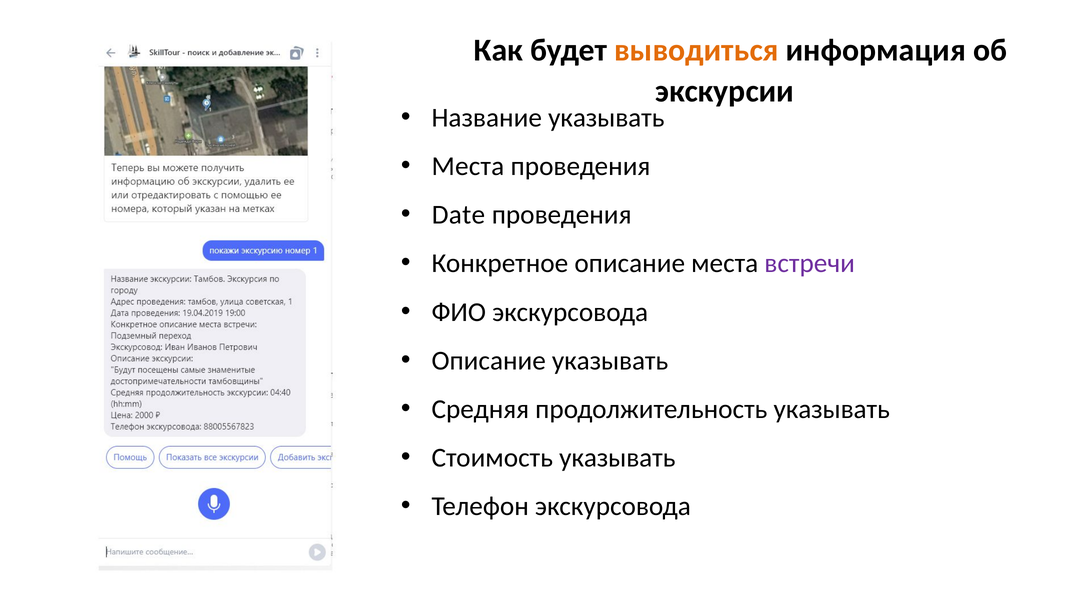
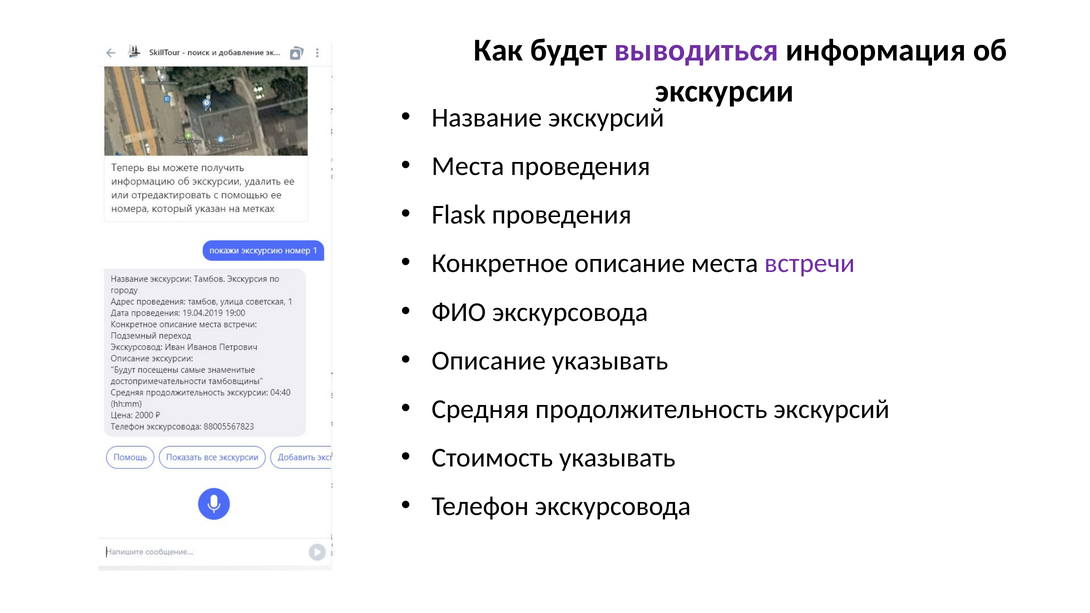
выводиться colour: orange -> purple
Название указывать: указывать -> экскурсий
Date: Date -> Flask
продолжительность указывать: указывать -> экскурсий
